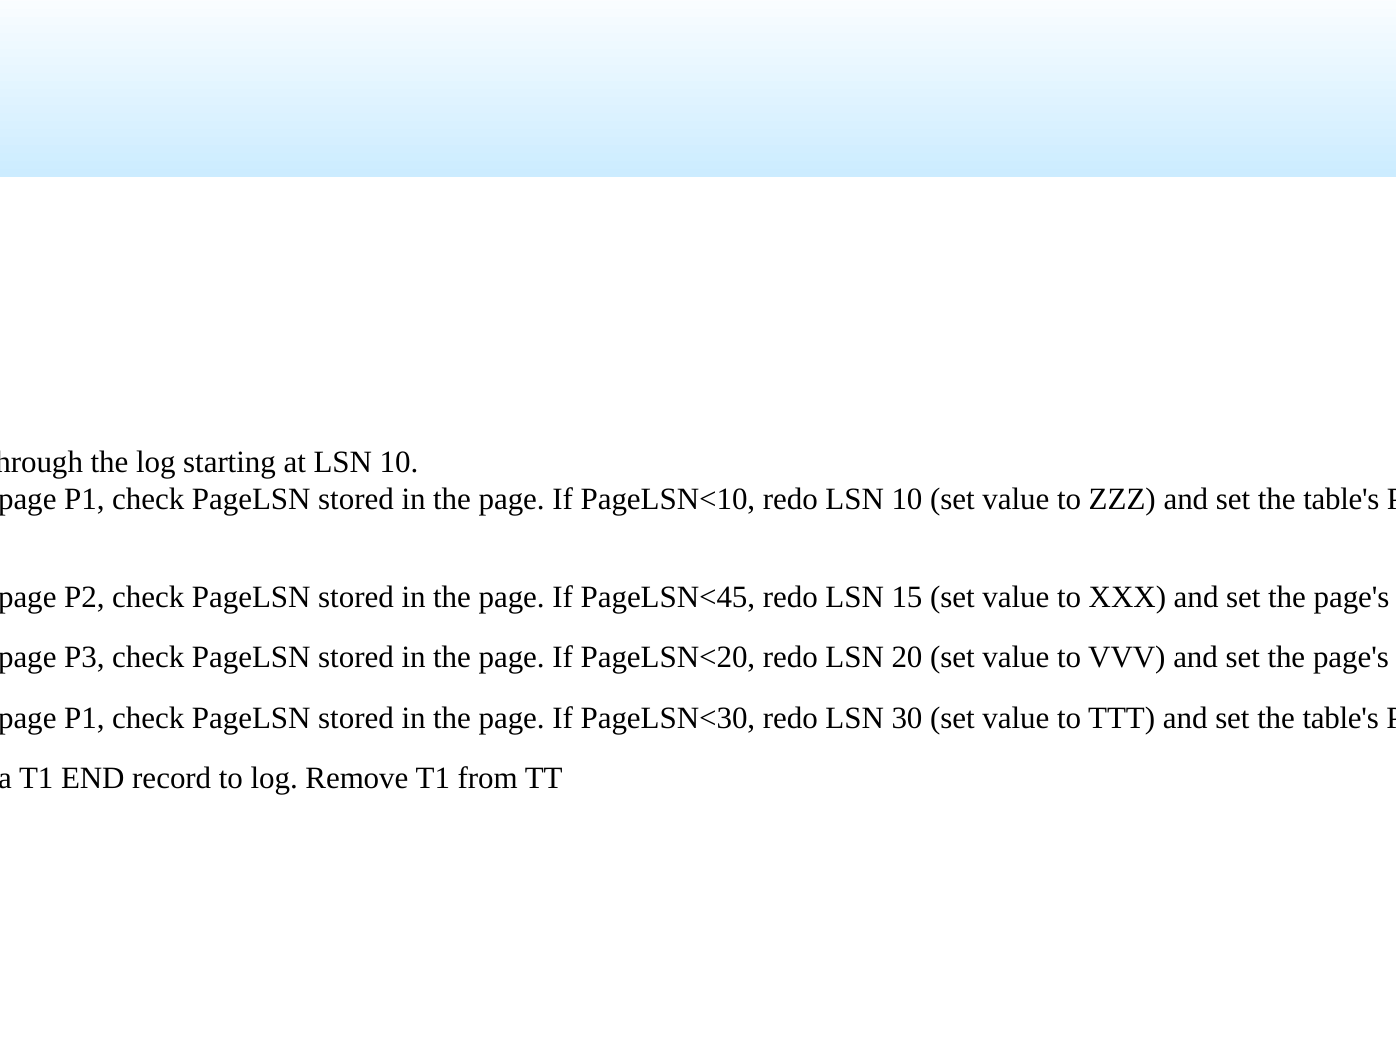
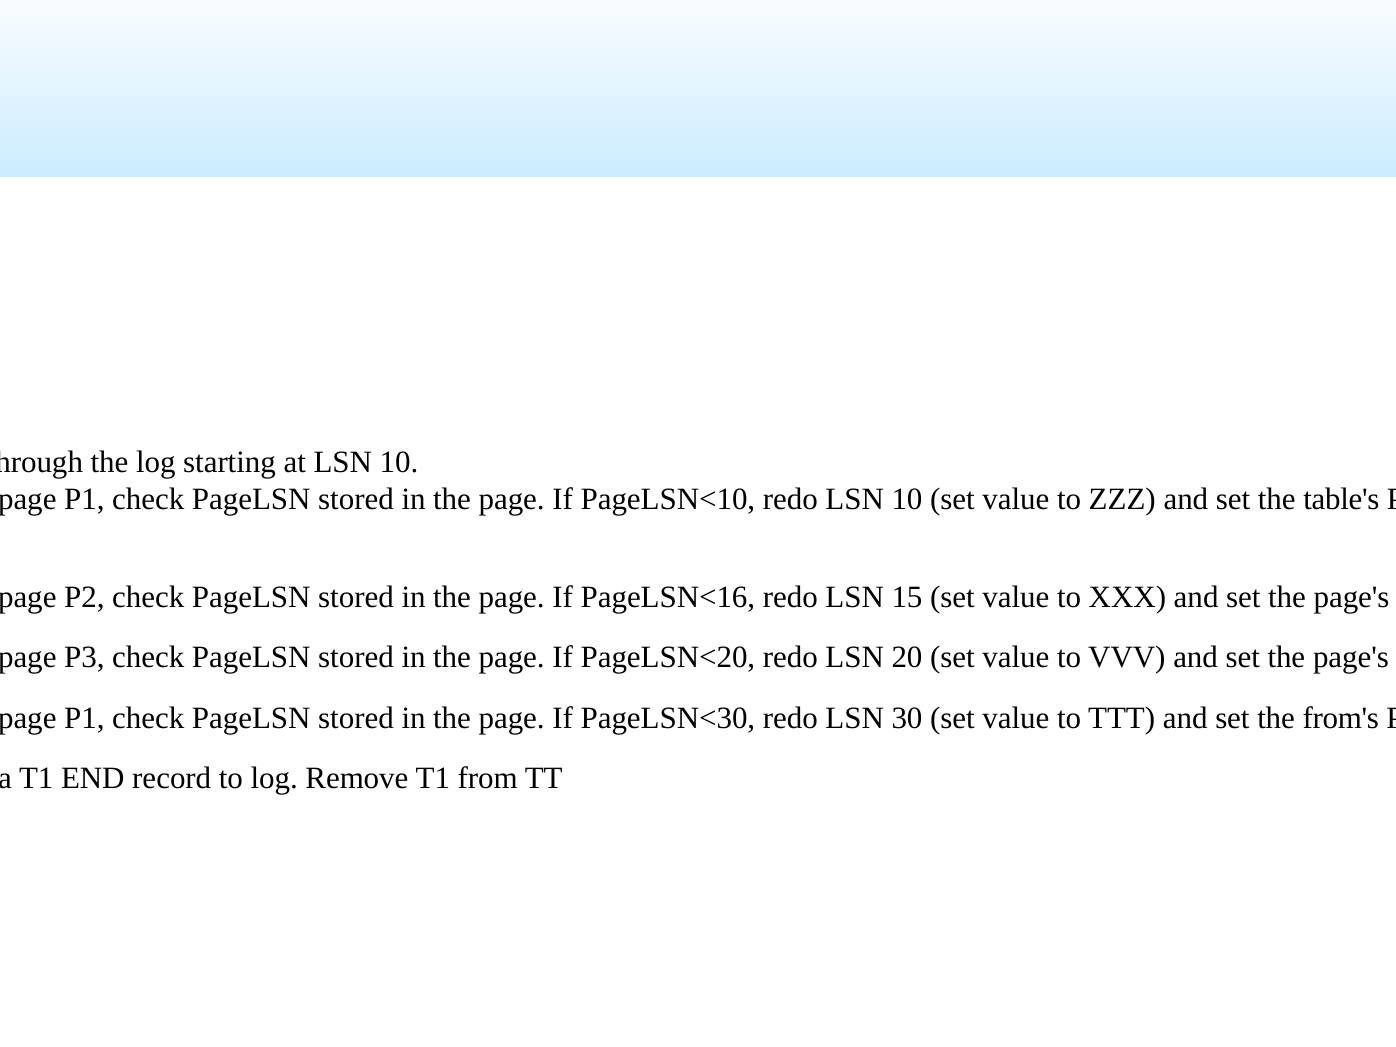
PageLSN<45: PageLSN<45 -> PageLSN<16
table's at (1341, 718): table's -> from's
